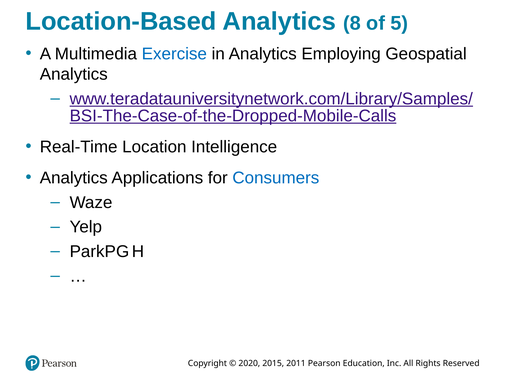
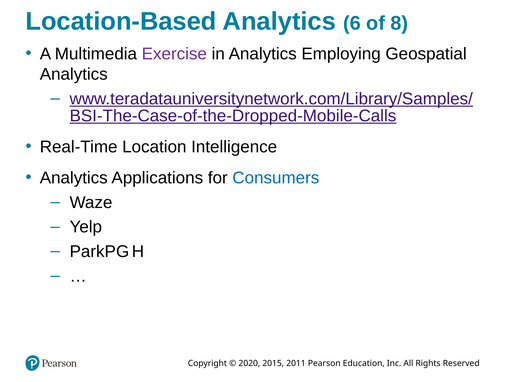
8: 8 -> 6
5: 5 -> 8
Exercise colour: blue -> purple
